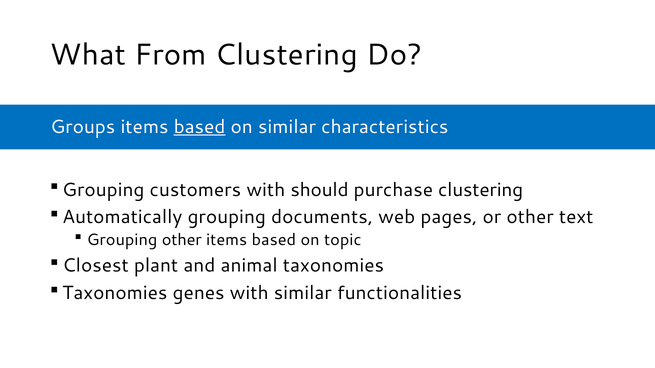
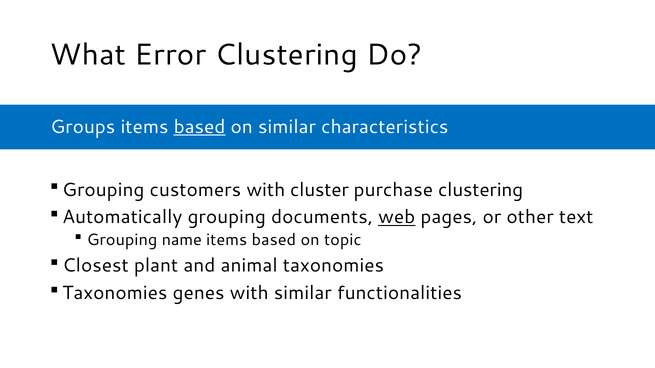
From: From -> Error
should: should -> cluster
web underline: none -> present
Grouping other: other -> name
